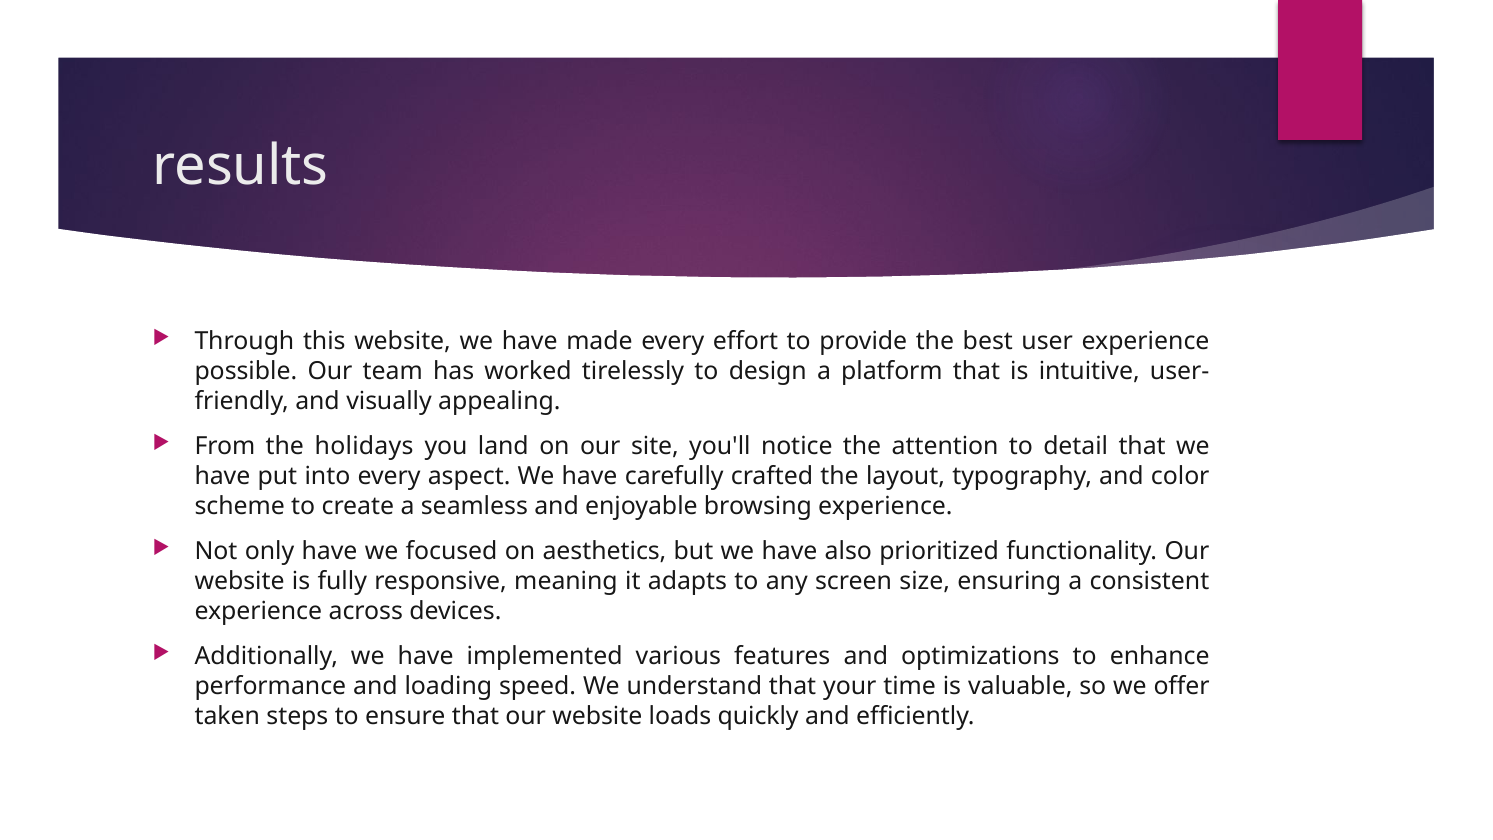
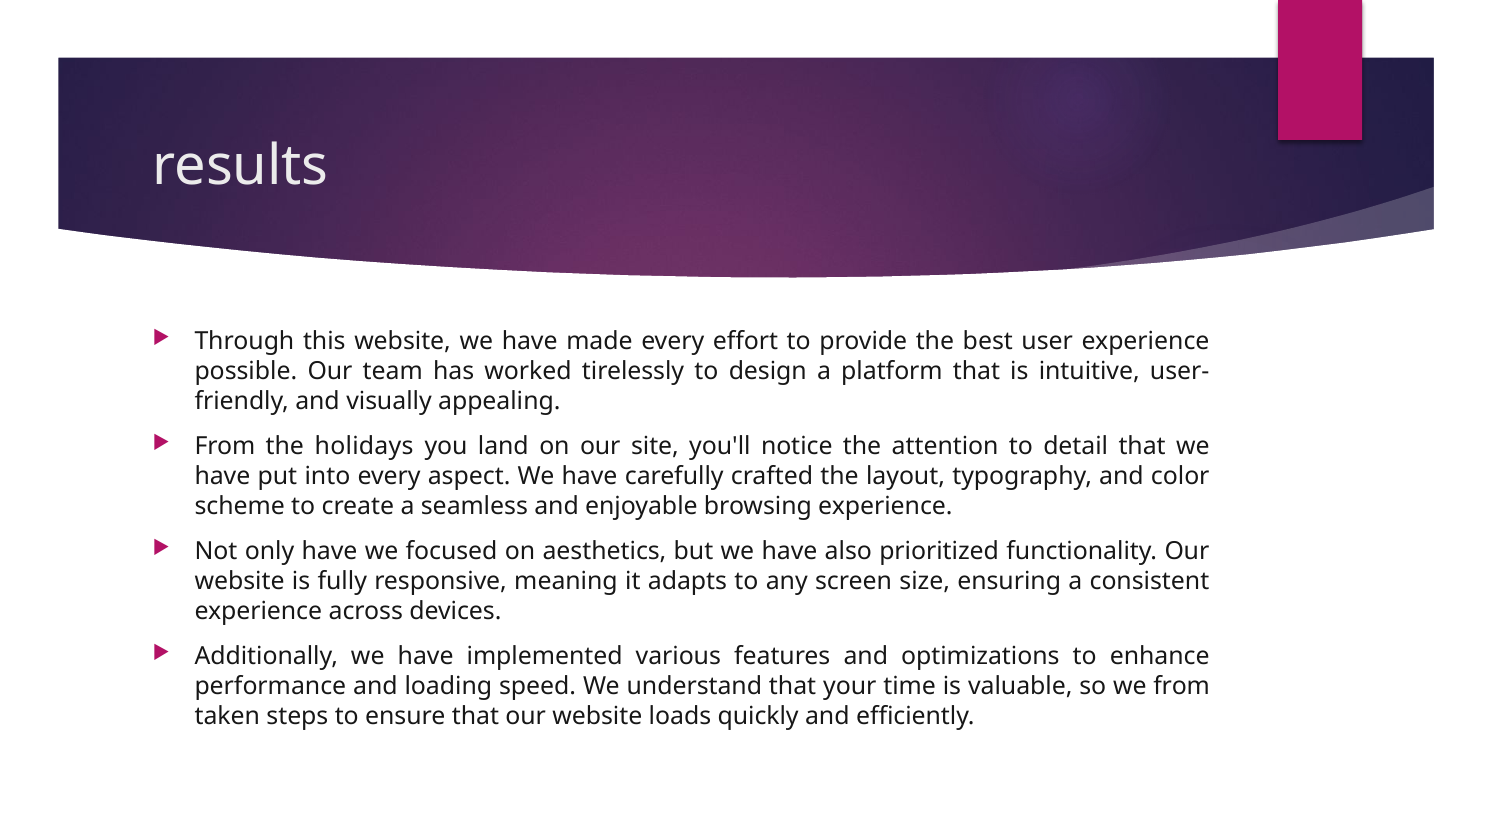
we offer: offer -> from
